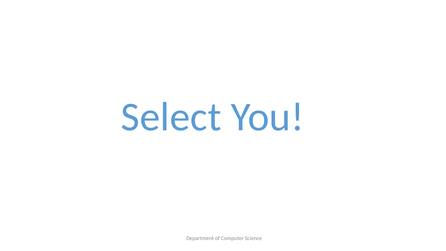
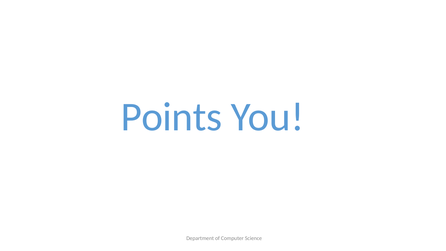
Select: Select -> Points
